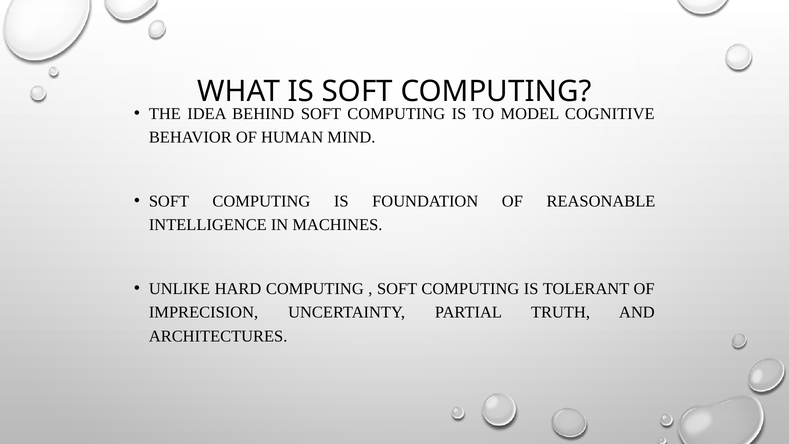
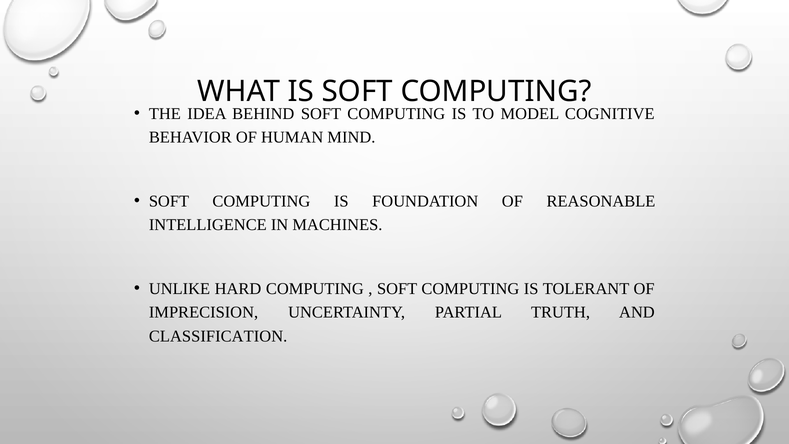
ARCHITECTURES: ARCHITECTURES -> CLASSIFICATION
